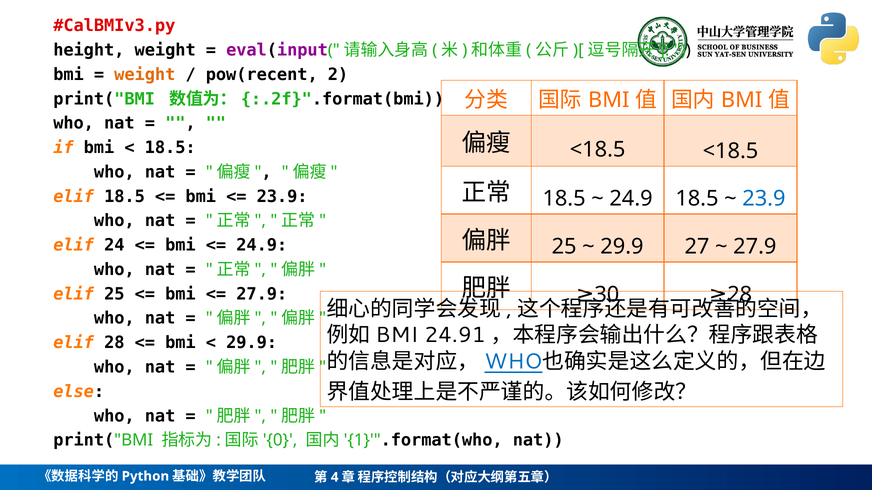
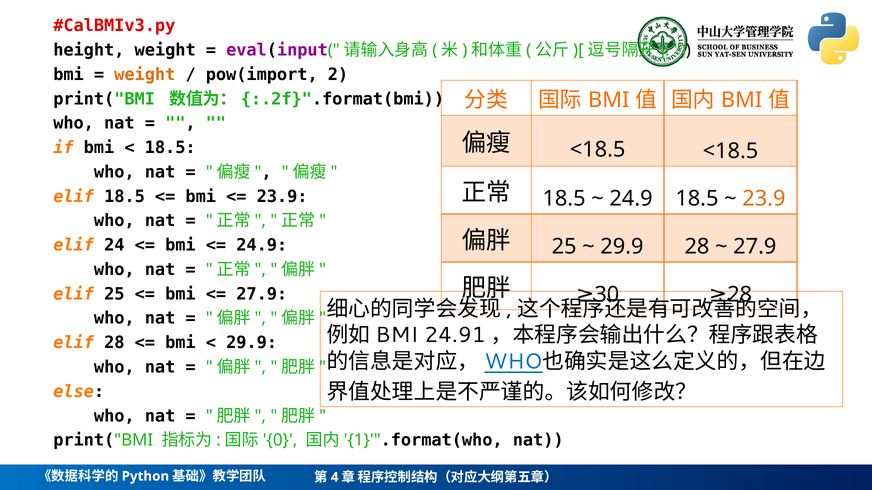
pow(recent: pow(recent -> pow(import
23.9 at (764, 199) colour: blue -> orange
29.9 27: 27 -> 28
